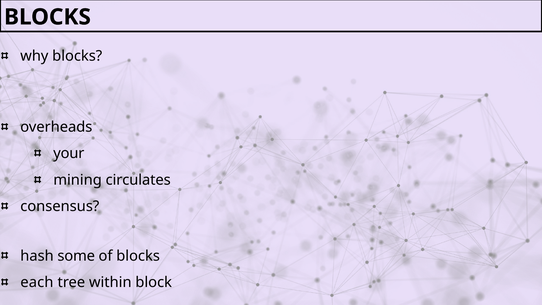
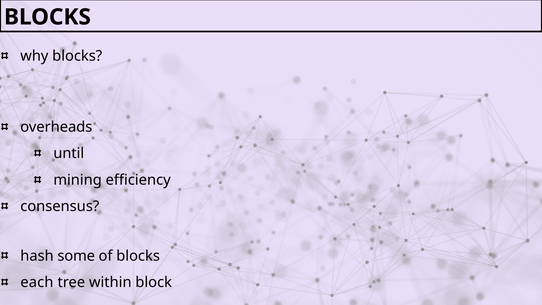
your: your -> until
circulates: circulates -> efficiency
